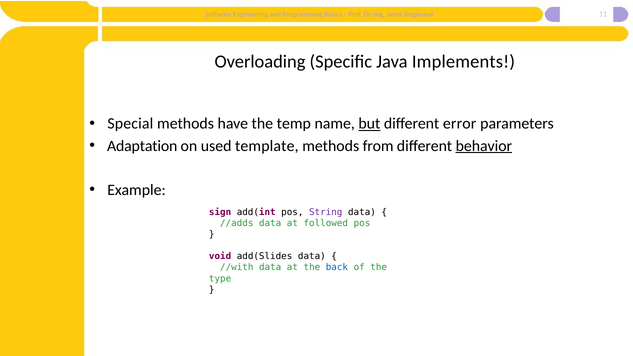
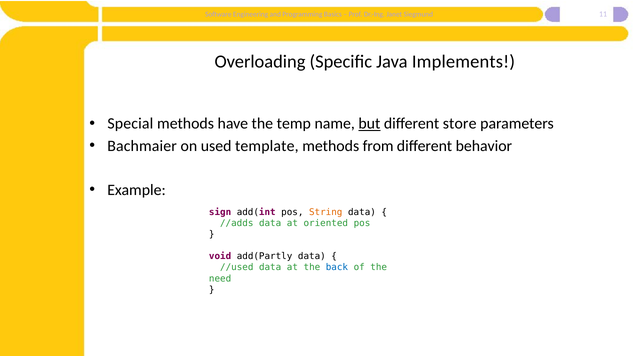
error: error -> store
Adaptation: Adaptation -> Bachmaier
behavior underline: present -> none
String colour: purple -> orange
followed: followed -> oriented
add(Slides: add(Slides -> add(Partly
//with: //with -> //used
type: type -> need
